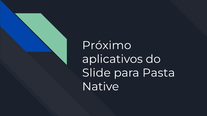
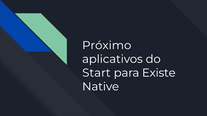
Slide: Slide -> Start
Pasta: Pasta -> Existe
